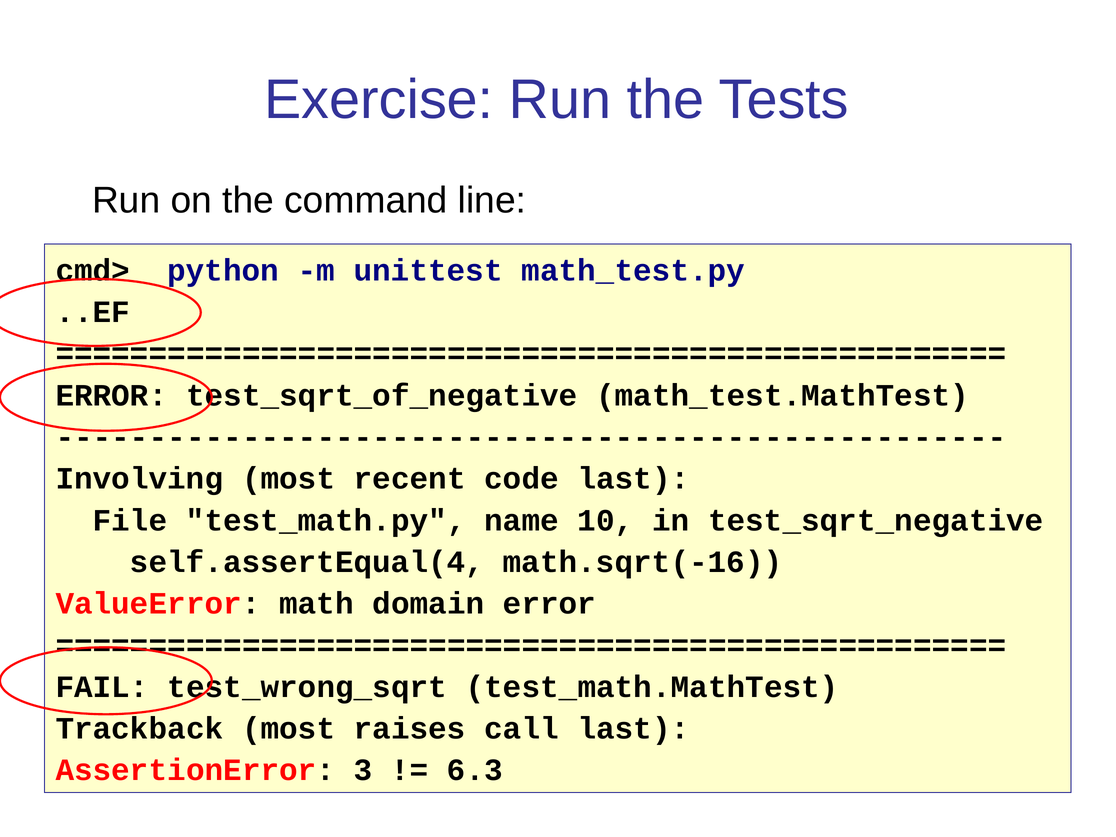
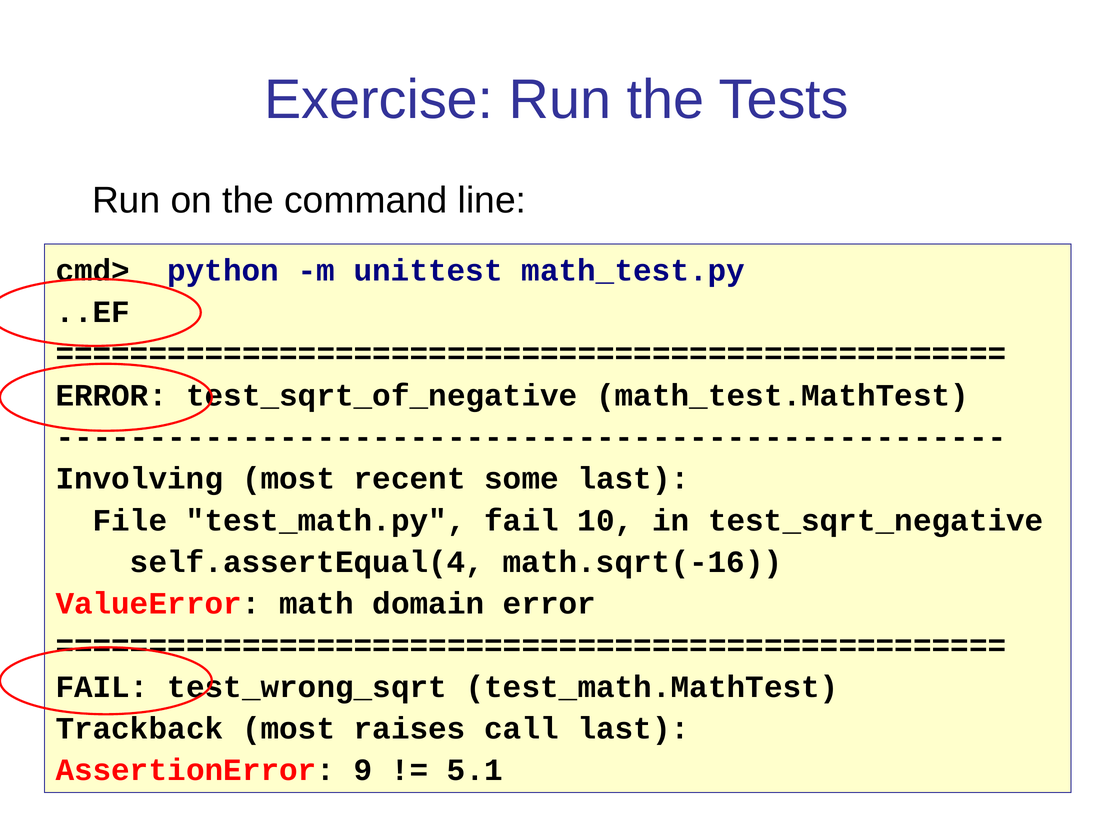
code: code -> some
test_math.py name: name -> fail
3: 3 -> 9
6.3: 6.3 -> 5.1
